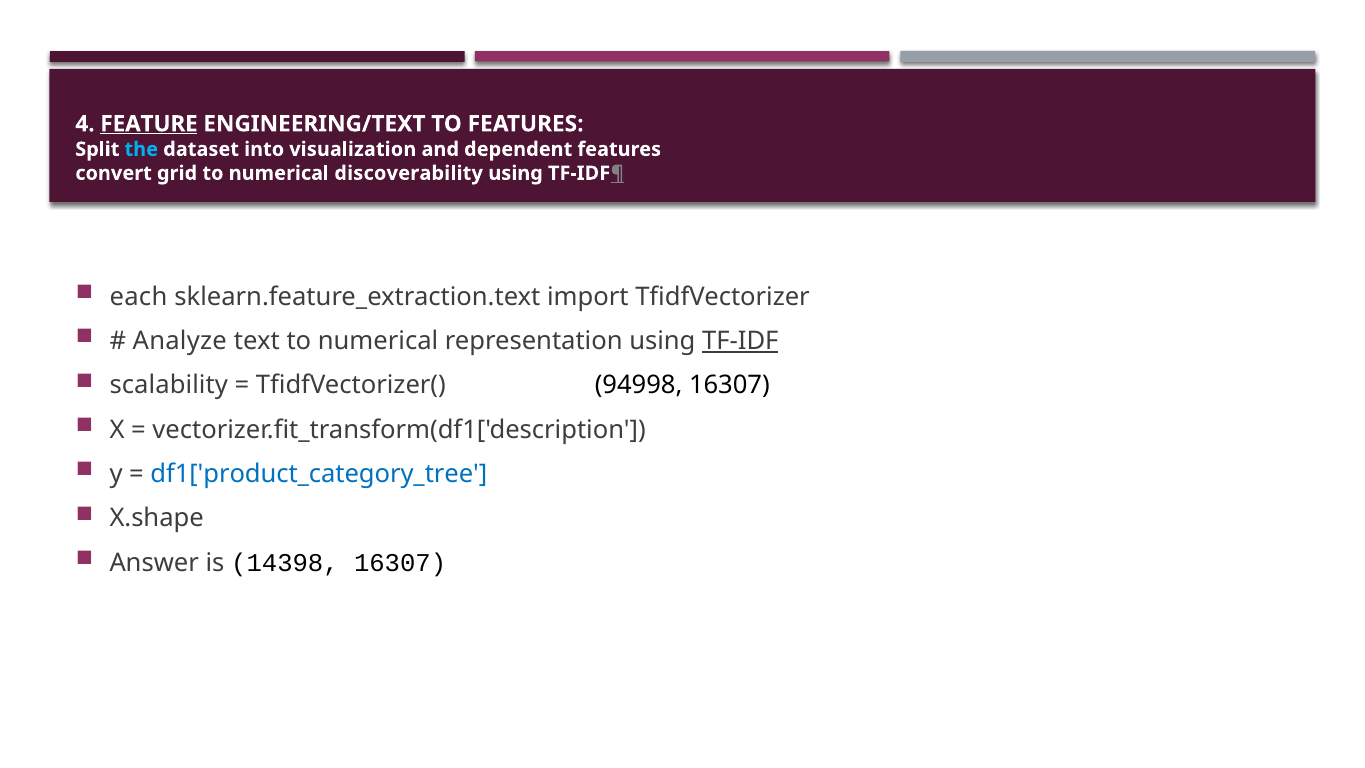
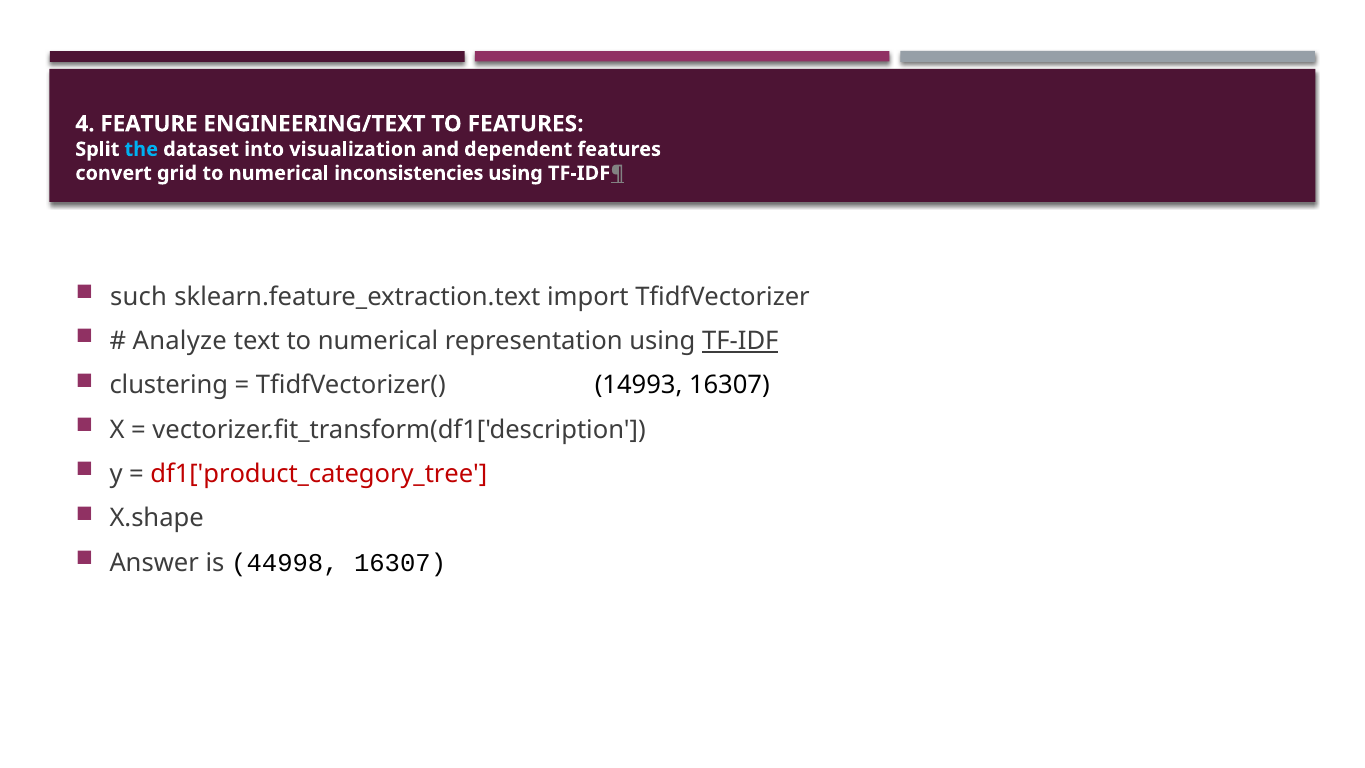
FEATURE underline: present -> none
discoverability: discoverability -> inconsistencies
each: each -> such
scalability: scalability -> clustering
94998: 94998 -> 14993
df1['product_category_tree colour: blue -> red
14398: 14398 -> 44998
